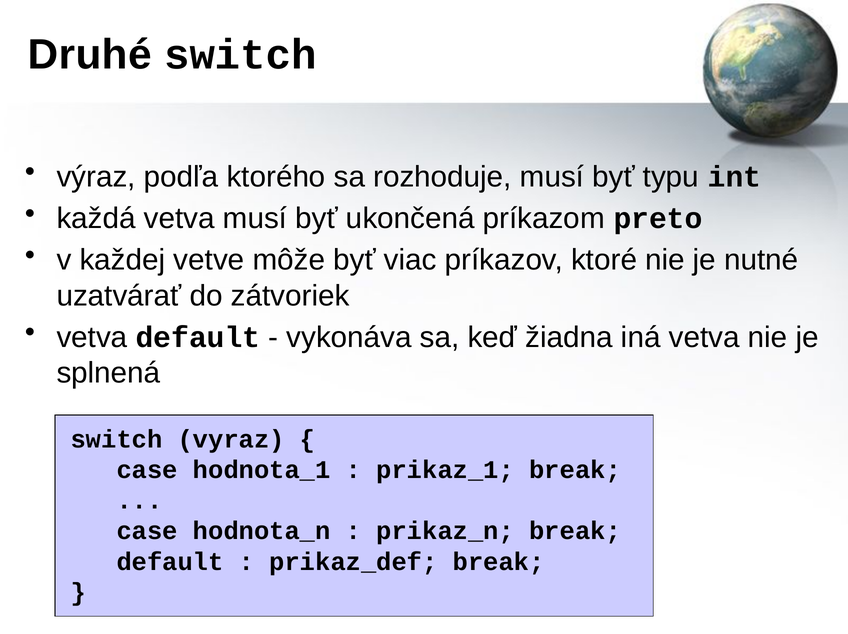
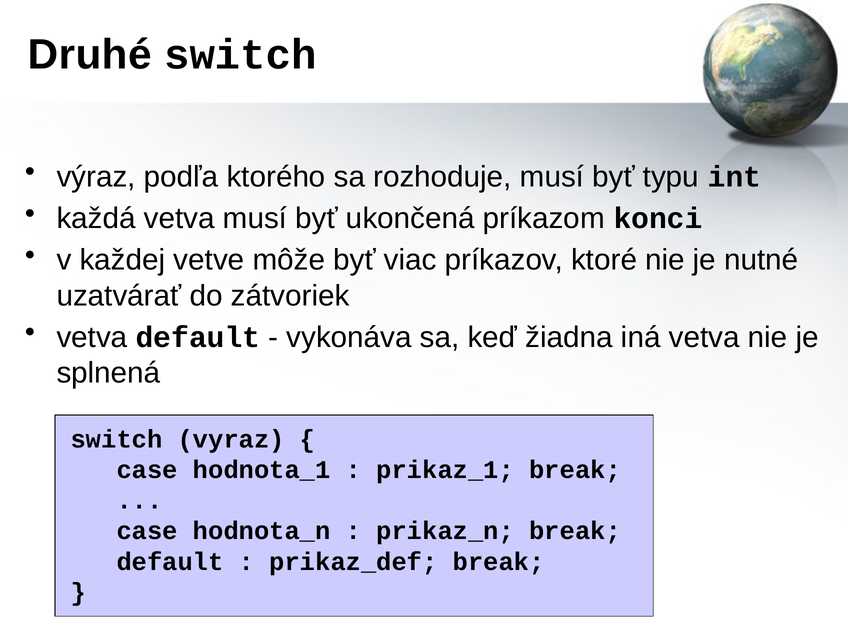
preto: preto -> konci
